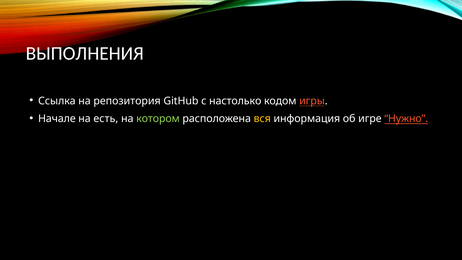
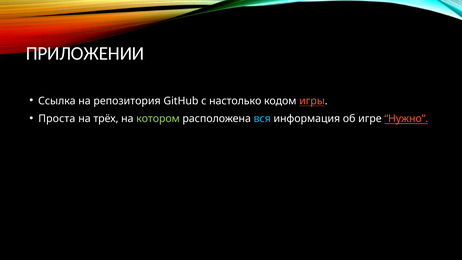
ВЫПОЛНЕНИЯ: ВЫПОЛНЕНИЯ -> ПРИЛОЖЕНИИ
Начале: Начале -> Проста
есть: есть -> трёх
вся colour: yellow -> light blue
